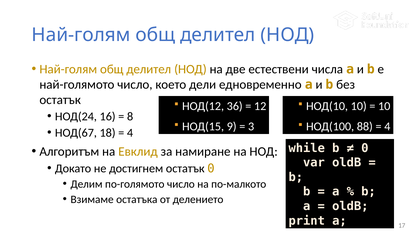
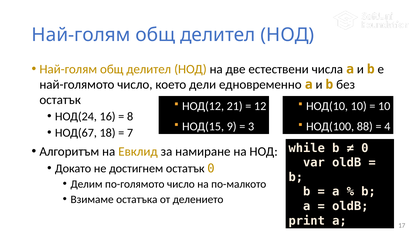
36: 36 -> 21
4 at (130, 133): 4 -> 7
